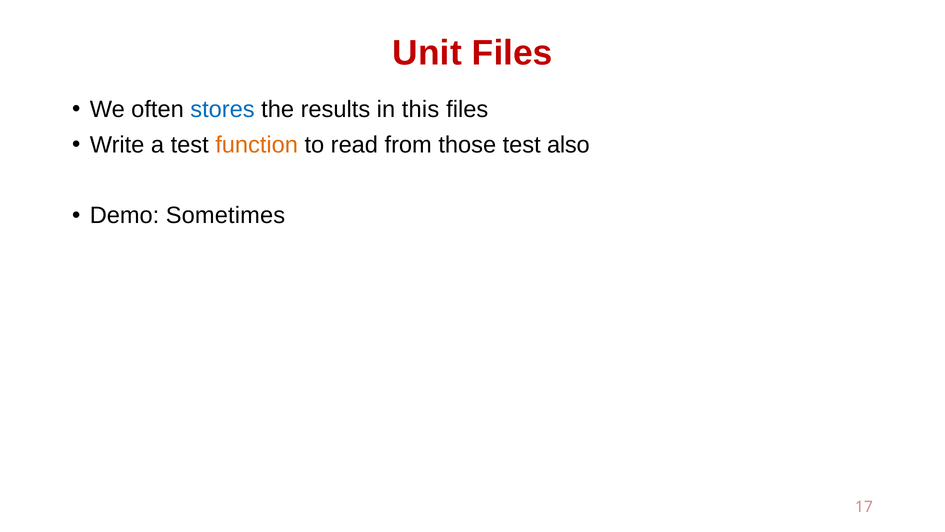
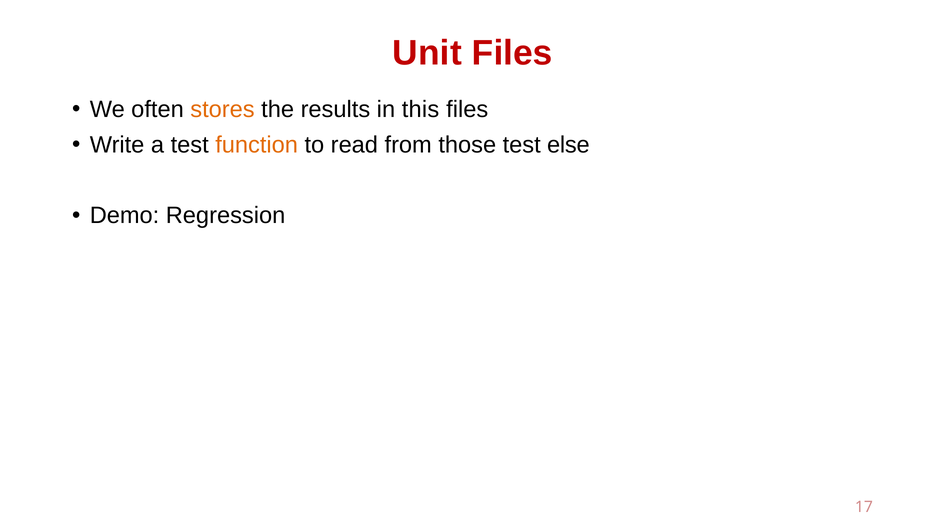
stores colour: blue -> orange
also: also -> else
Sometimes: Sometimes -> Regression
